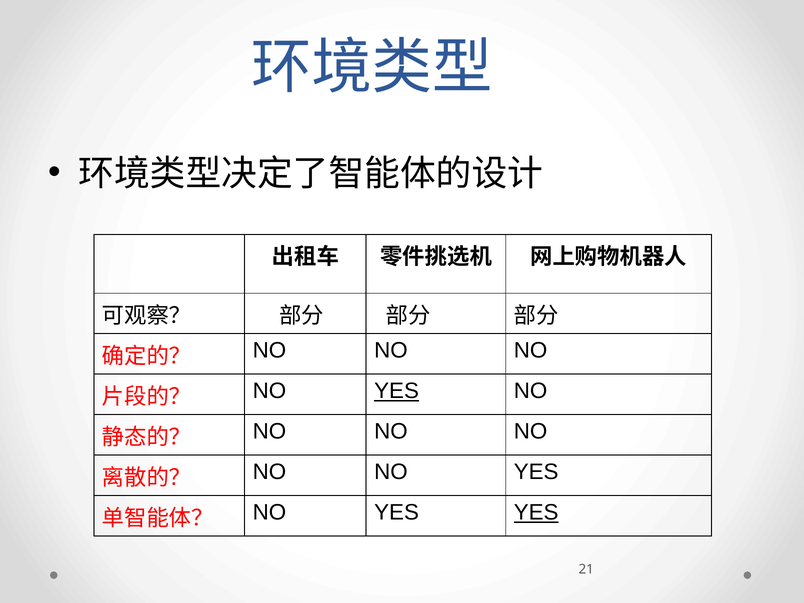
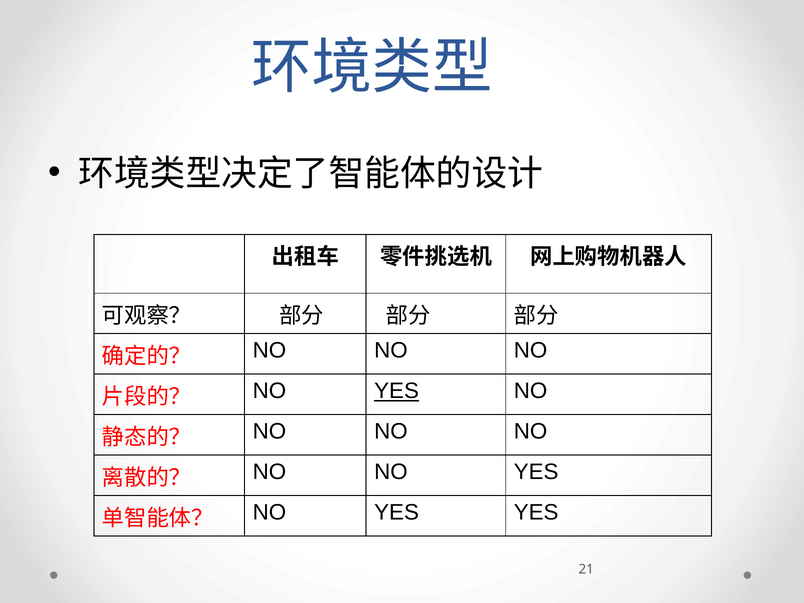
YES at (536, 513) underline: present -> none
